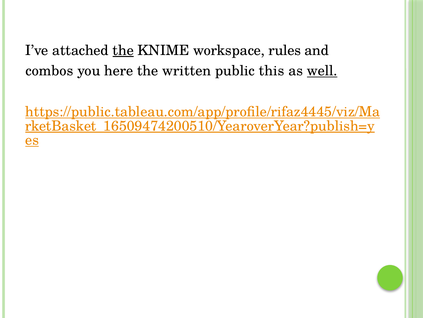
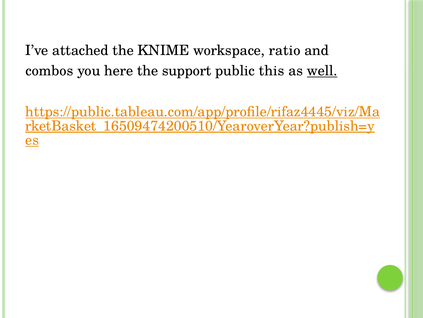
the at (123, 50) underline: present -> none
rules: rules -> ratio
written: written -> support
